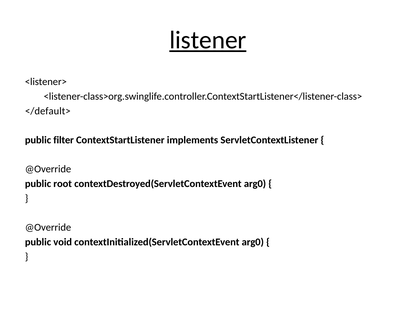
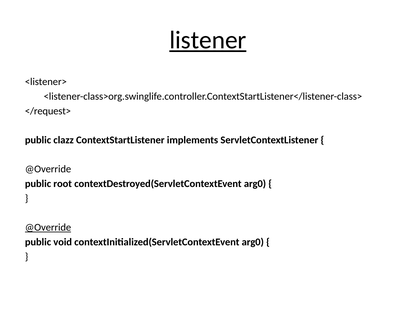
</default>: </default> -> </request>
filter: filter -> clazz
@Override at (48, 227) underline: none -> present
